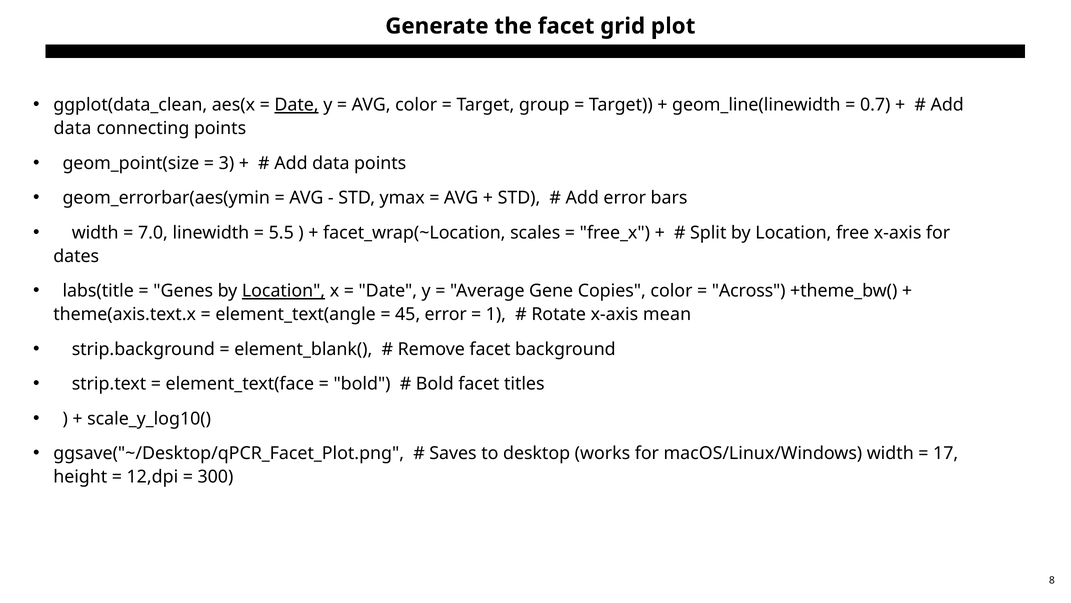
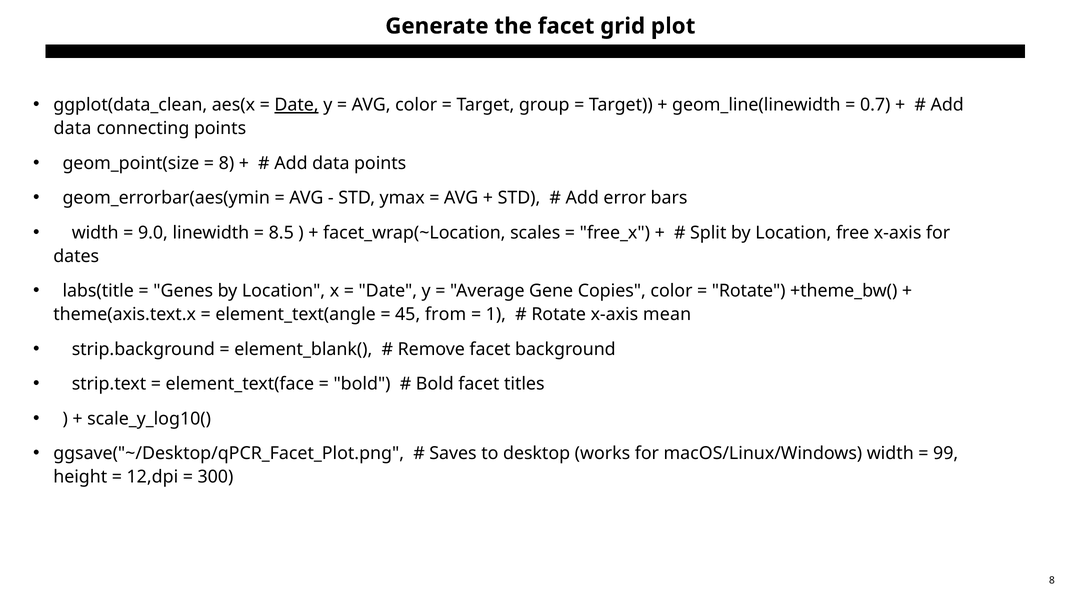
3 at (226, 163): 3 -> 8
7.0: 7.0 -> 9.0
5.5: 5.5 -> 8.5
Location at (284, 291) underline: present -> none
Across at (749, 291): Across -> Rotate
45 error: error -> from
17: 17 -> 99
